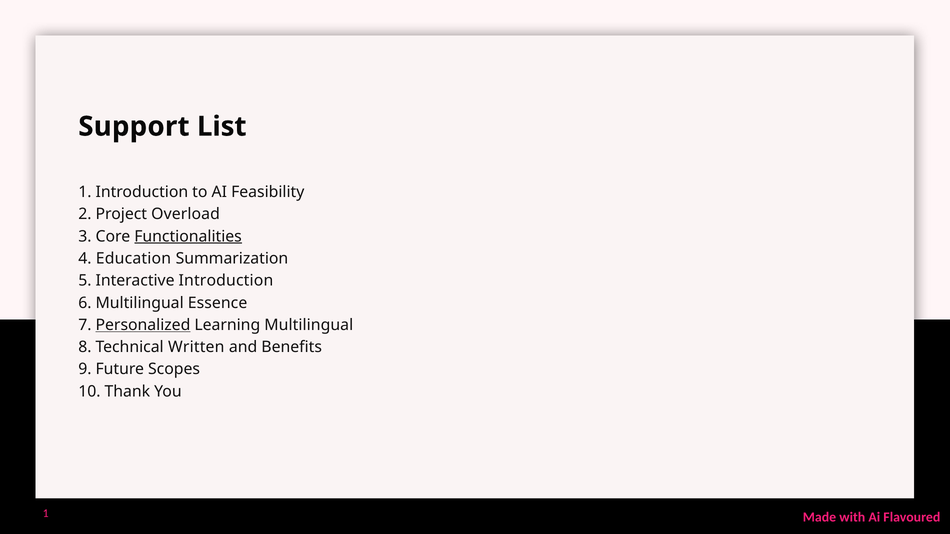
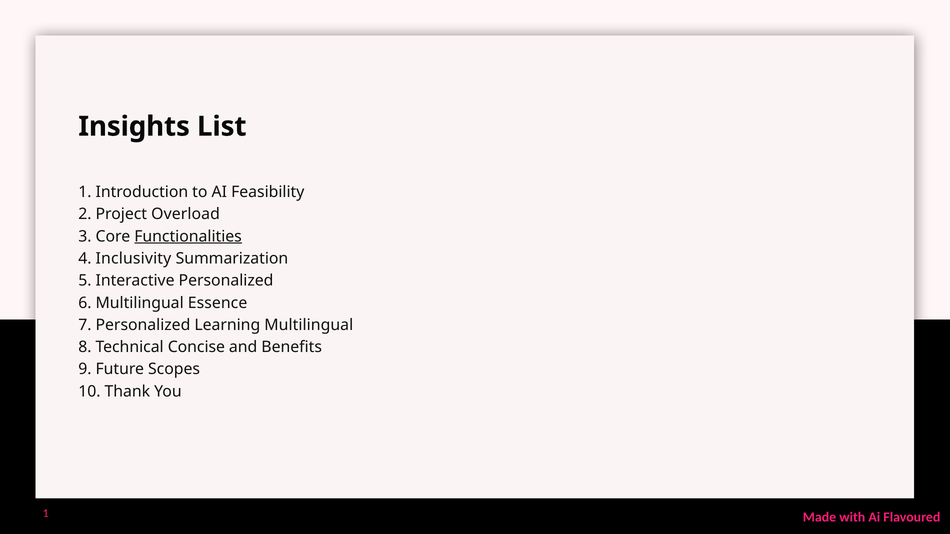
Support: Support -> Insights
Education: Education -> Inclusivity
Interactive Introduction: Introduction -> Personalized
Personalized at (143, 325) underline: present -> none
Written: Written -> Concise
